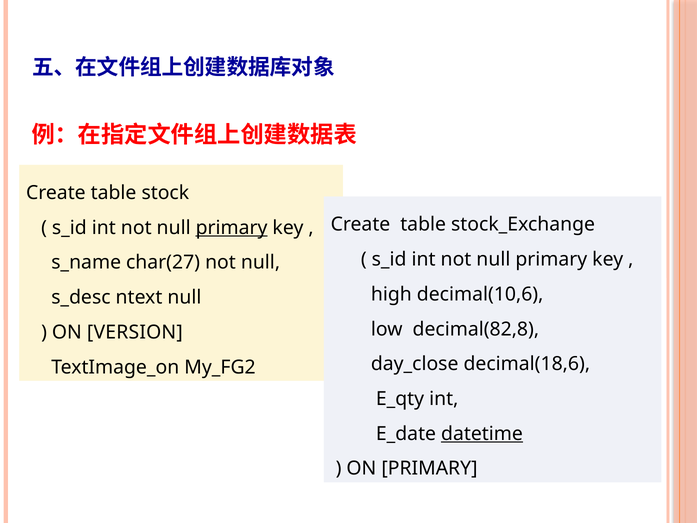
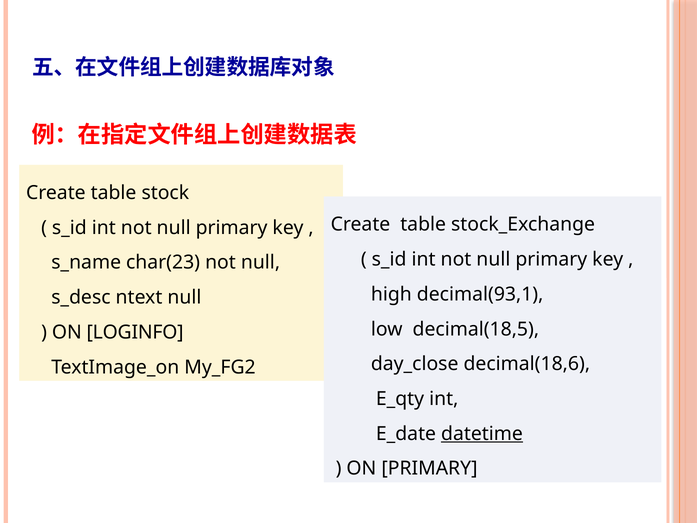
primary at (232, 228) underline: present -> none
char(27: char(27 -> char(23
decimal(10,6: decimal(10,6 -> decimal(93,1
decimal(82,8: decimal(82,8 -> decimal(18,5
VERSION: VERSION -> LOGINFO
